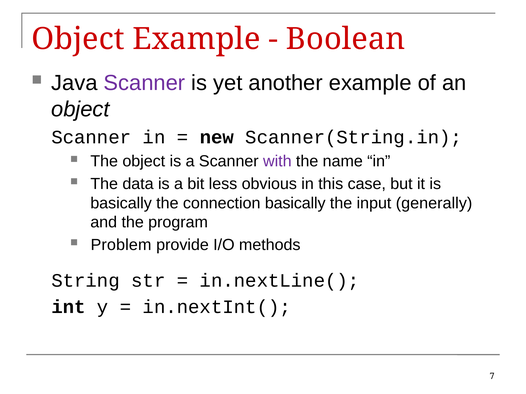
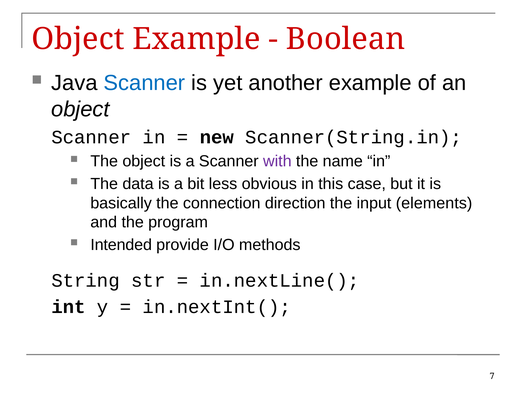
Scanner at (144, 83) colour: purple -> blue
connection basically: basically -> direction
generally: generally -> elements
Problem: Problem -> Intended
